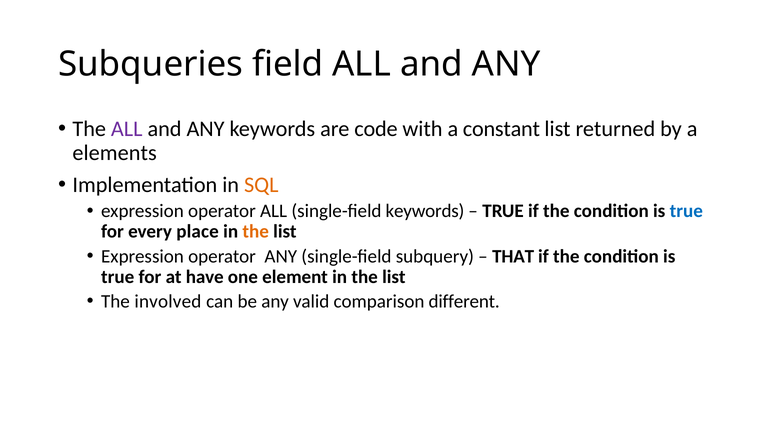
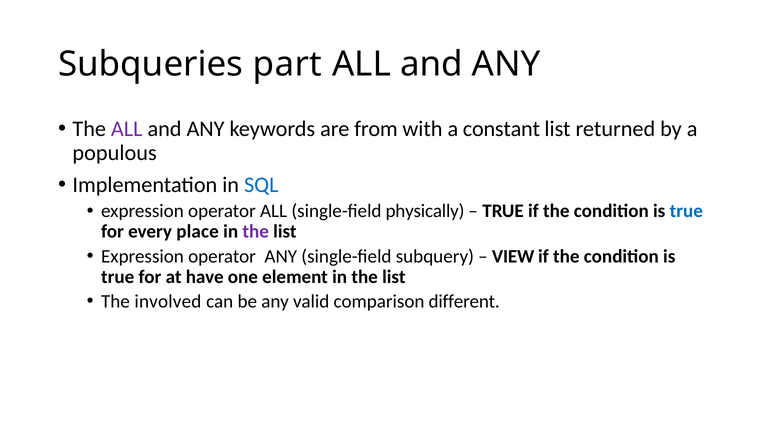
field: field -> part
code: code -> from
elements: elements -> populous
SQL colour: orange -> blue
single-field keywords: keywords -> physically
the at (256, 232) colour: orange -> purple
THAT: THAT -> VIEW
